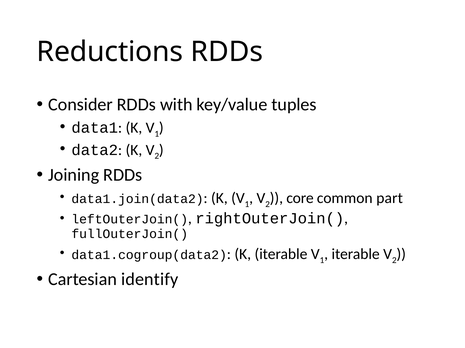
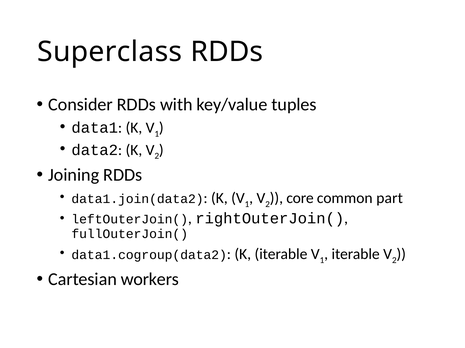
Reductions: Reductions -> Superclass
identify: identify -> workers
